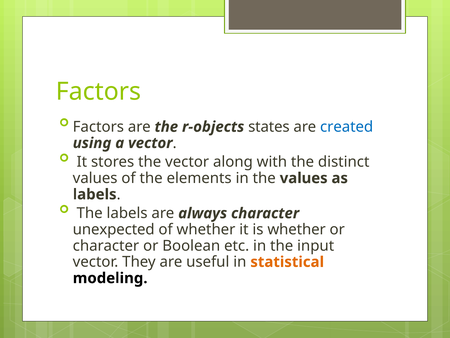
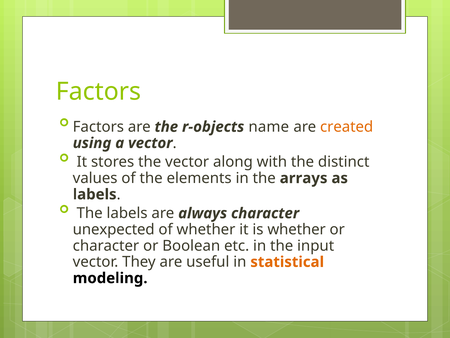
states: states -> name
created colour: blue -> orange
the values: values -> arrays
